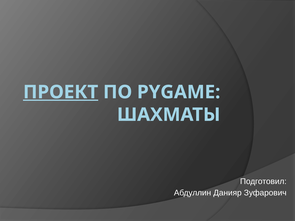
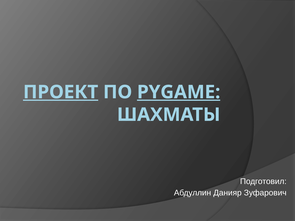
PYGAME underline: none -> present
